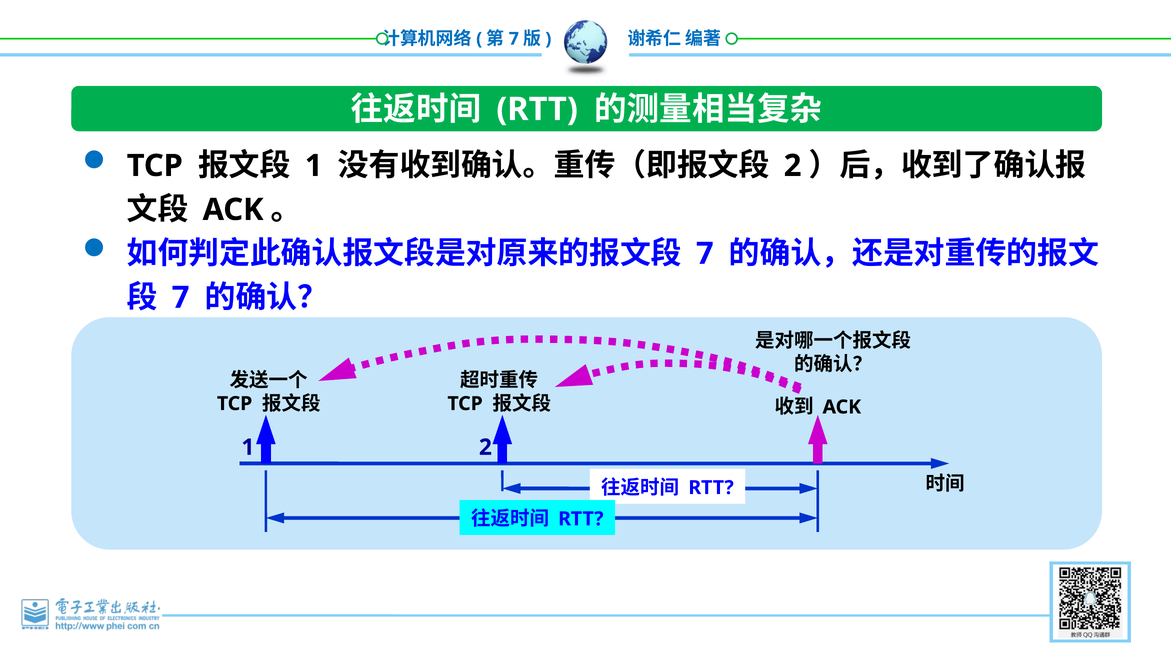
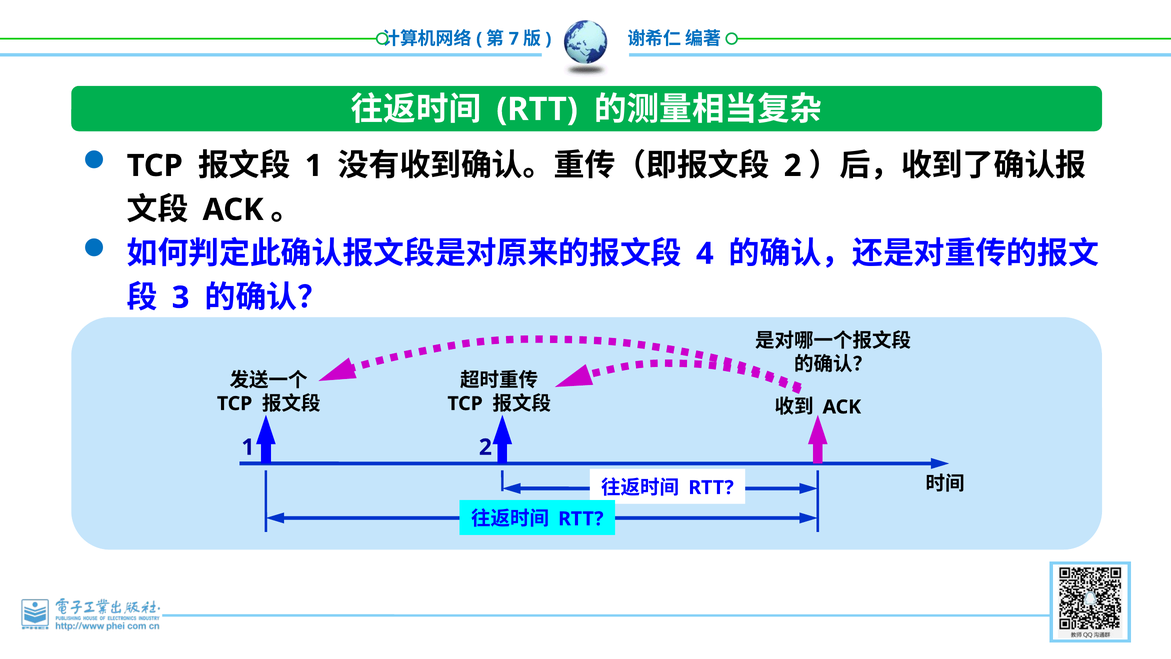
7 at (705, 254): 7 -> 4
7 at (181, 297): 7 -> 3
